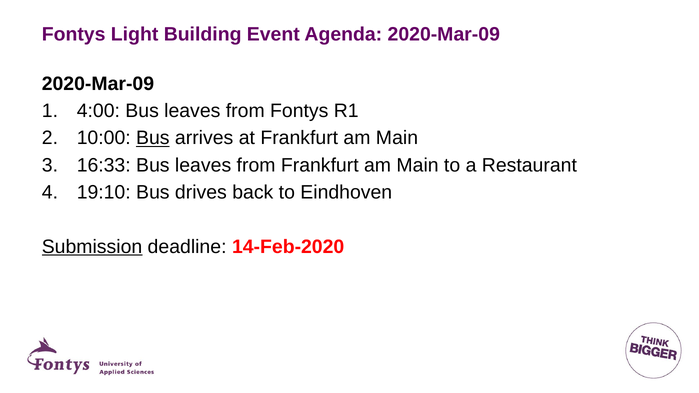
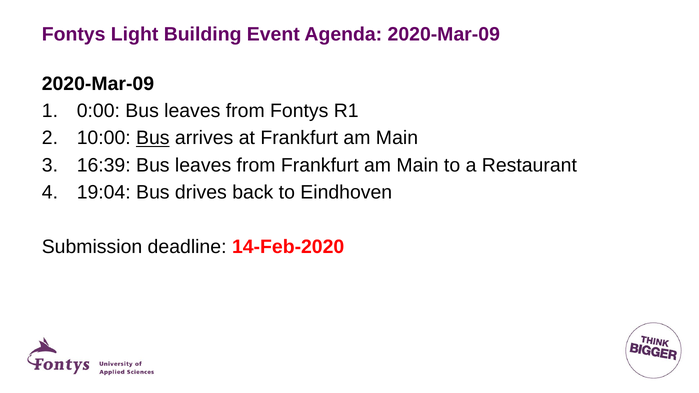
4:00: 4:00 -> 0:00
16:33: 16:33 -> 16:39
19:10: 19:10 -> 19:04
Submission underline: present -> none
